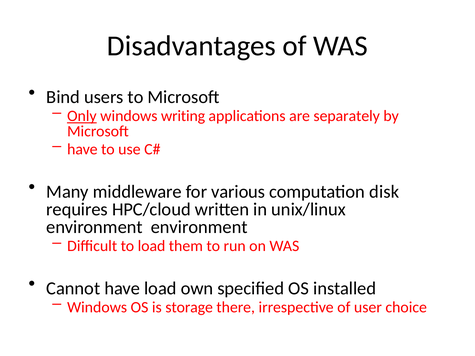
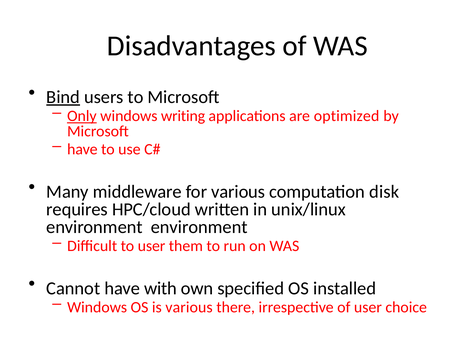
Bind underline: none -> present
separately: separately -> optimized
to load: load -> user
have load: load -> with
is storage: storage -> various
